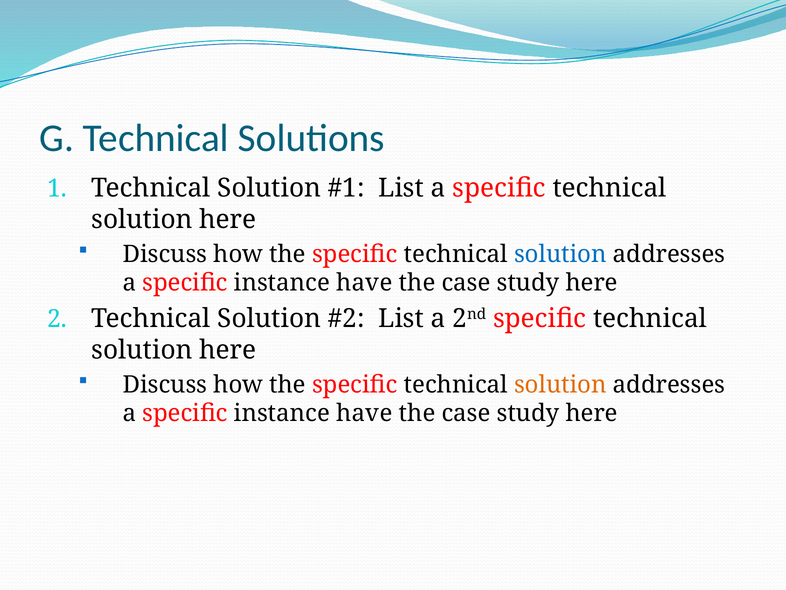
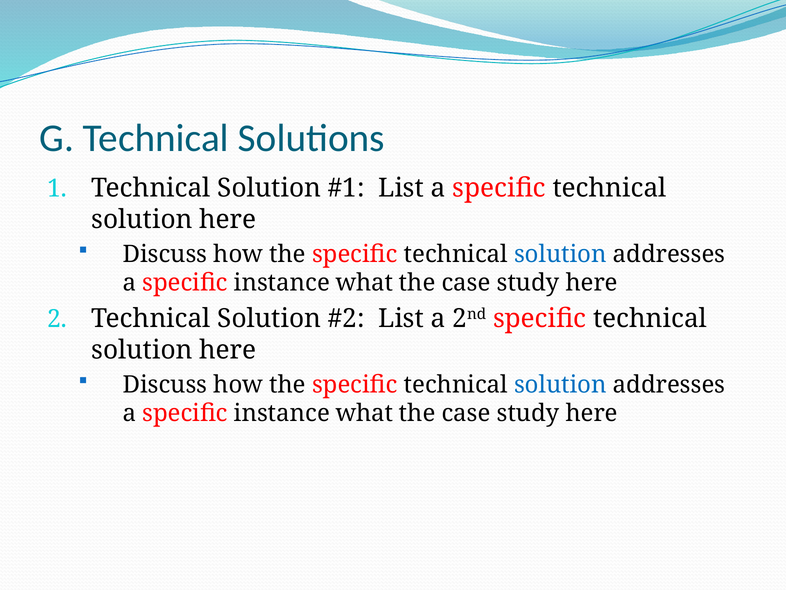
have at (364, 283): have -> what
solution at (560, 384) colour: orange -> blue
have at (364, 413): have -> what
